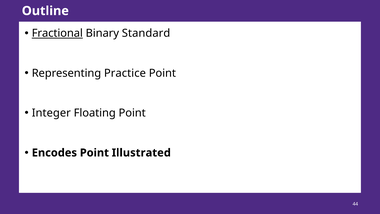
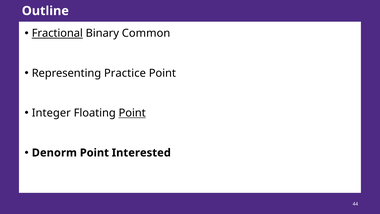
Standard: Standard -> Common
Point at (132, 113) underline: none -> present
Encodes: Encodes -> Denorm
Illustrated: Illustrated -> Interested
